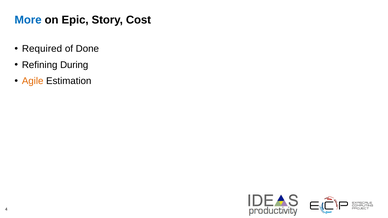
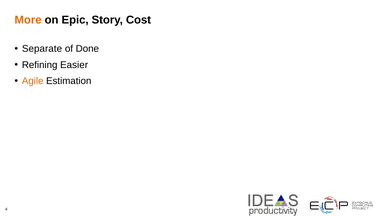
More colour: blue -> orange
Required: Required -> Separate
During: During -> Easier
